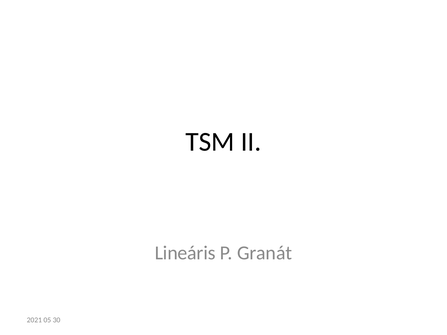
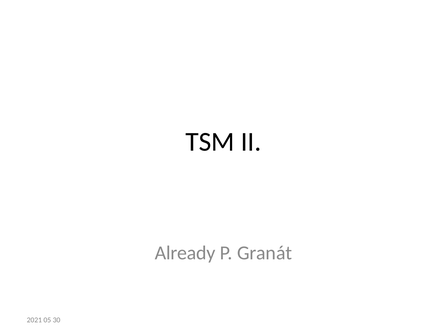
Lineáris: Lineáris -> Already
